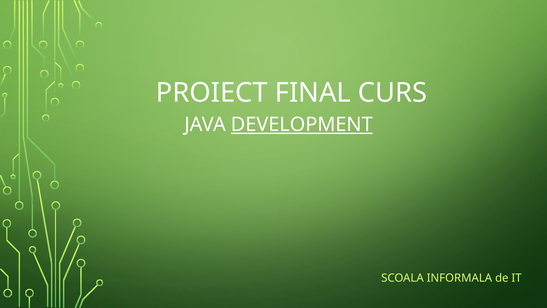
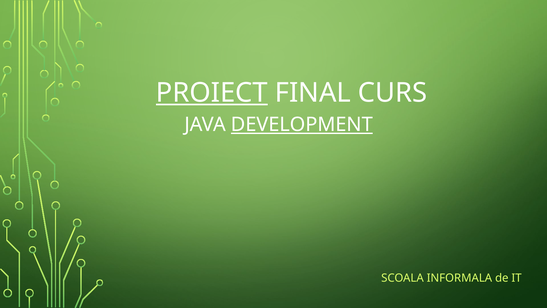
PROIECT underline: none -> present
